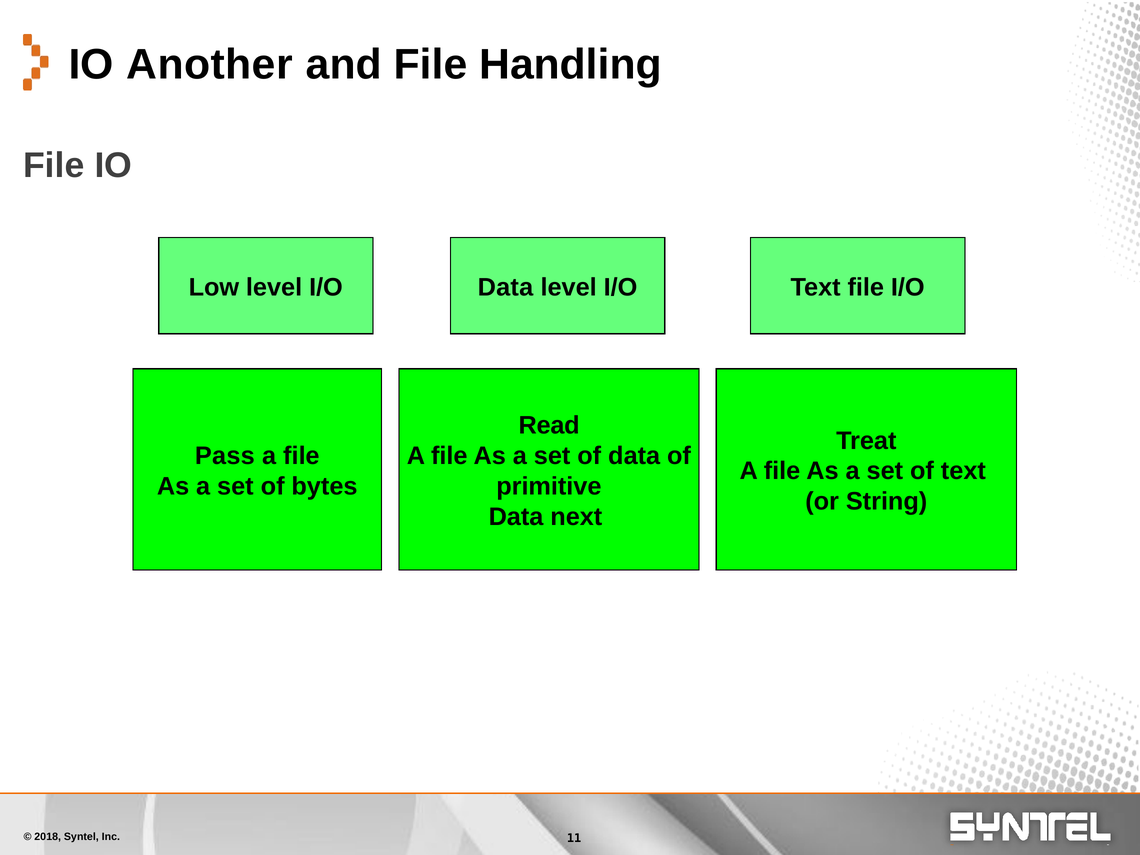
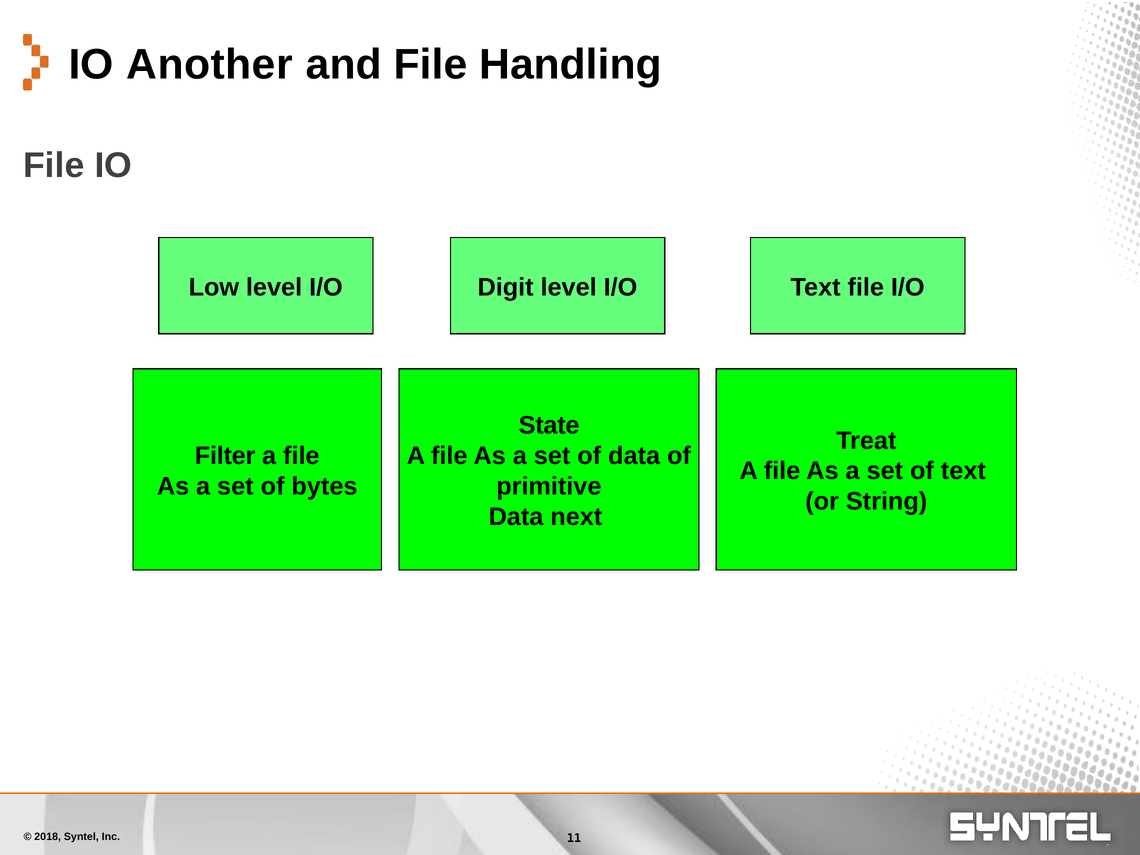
I/O Data: Data -> Digit
Read: Read -> State
Pass: Pass -> Filter
